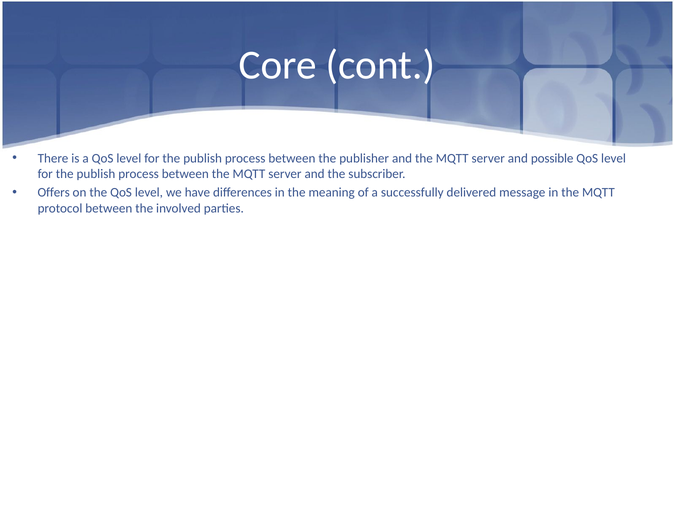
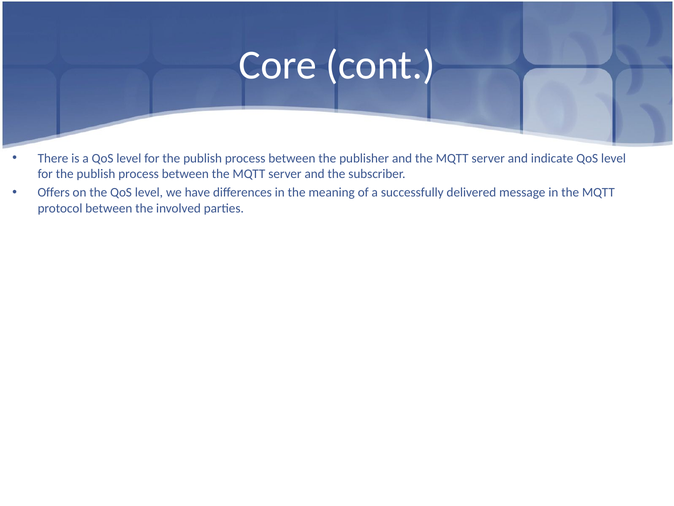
possible: possible -> indicate
